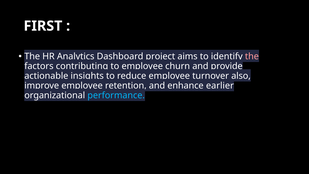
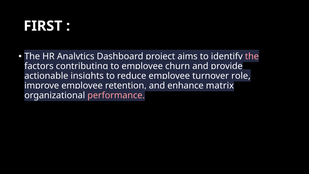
also: also -> role
earlier: earlier -> matrix
performance colour: light blue -> pink
